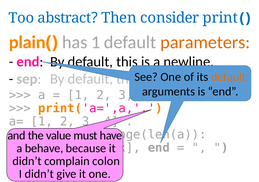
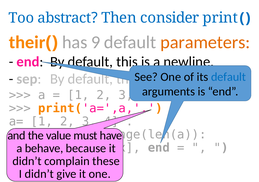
plain: plain -> their
has 1: 1 -> 9
default at (228, 77) colour: orange -> blue
colon: colon -> these
